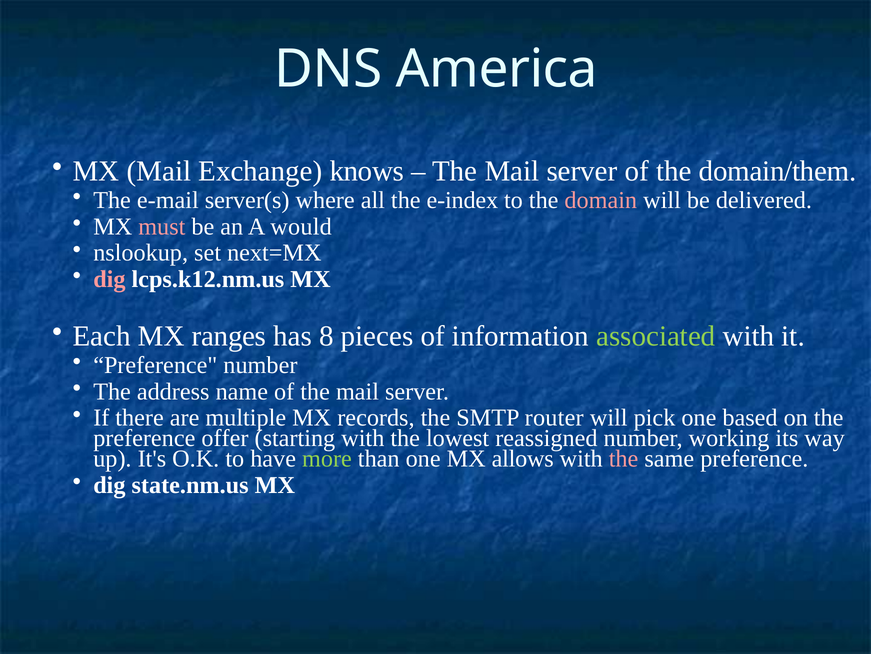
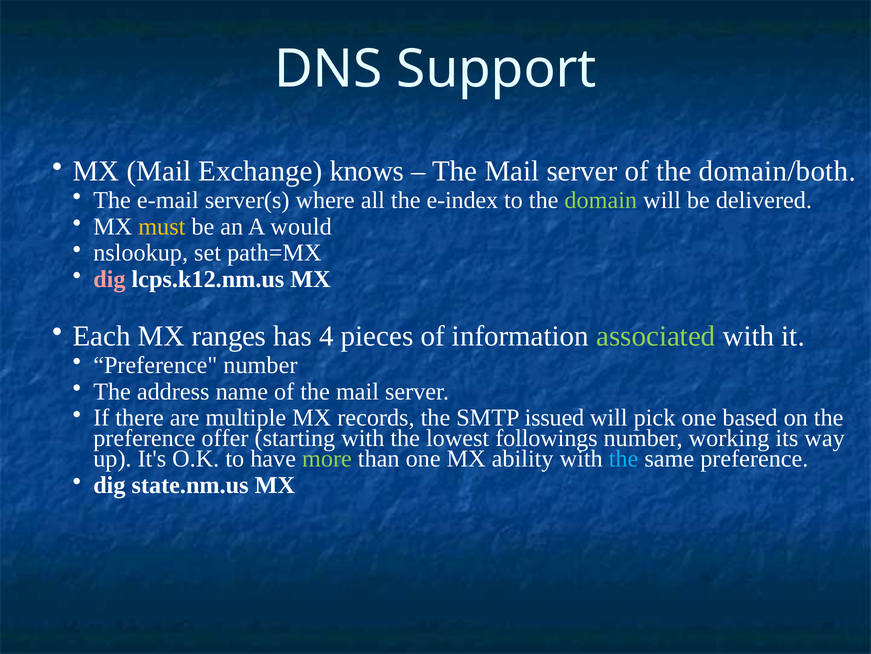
America: America -> Support
domain/them: domain/them -> domain/both
domain colour: pink -> light green
must colour: pink -> yellow
next=MX: next=MX -> path=MX
8: 8 -> 4
router: router -> issued
reassigned: reassigned -> followings
allows: allows -> ability
the at (624, 458) colour: pink -> light blue
